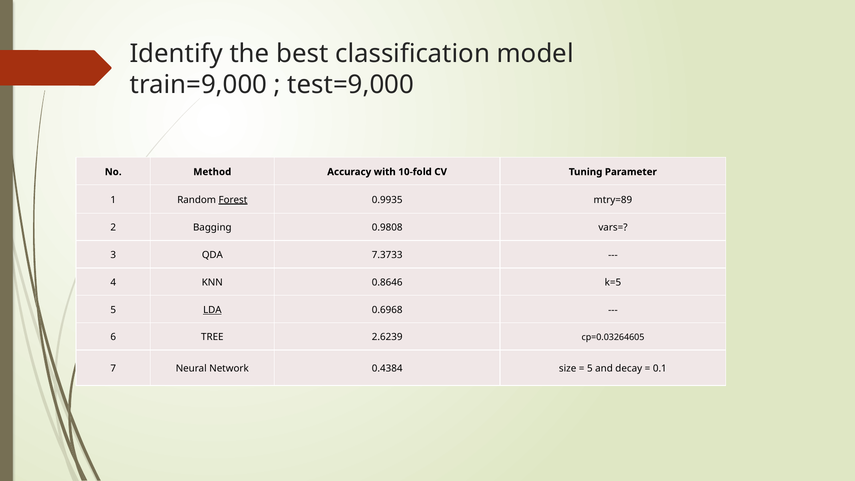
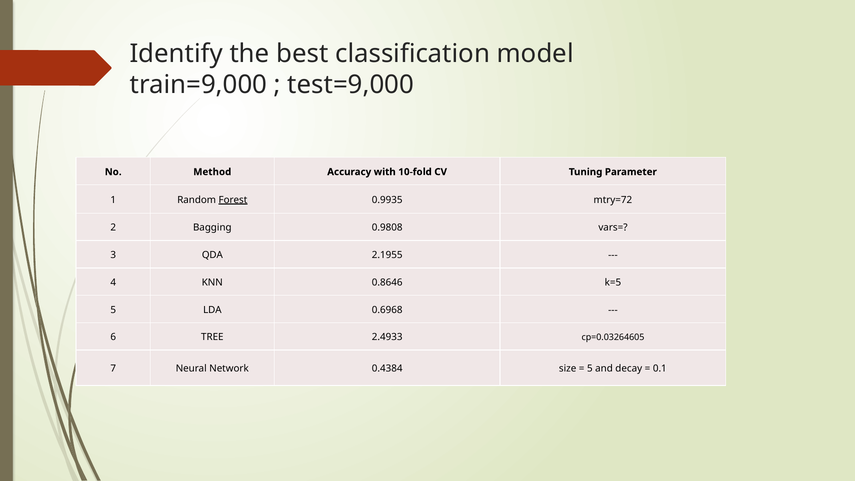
mtry=89: mtry=89 -> mtry=72
7.3733: 7.3733 -> 2.1955
LDA underline: present -> none
2.6239: 2.6239 -> 2.4933
